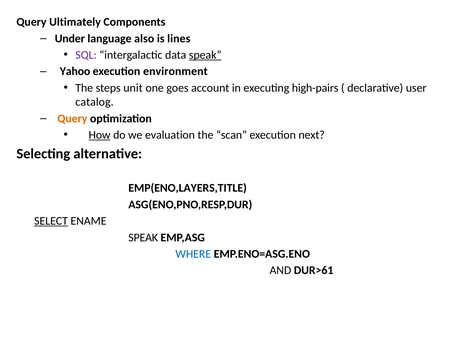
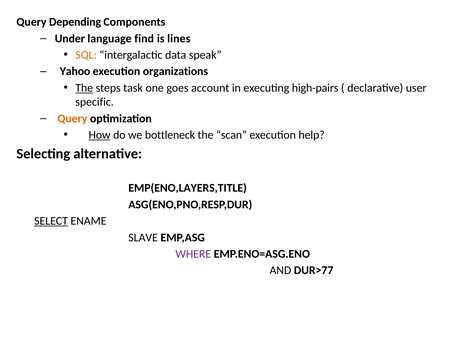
Ultimately: Ultimately -> Depending
also: also -> find
SQL colour: purple -> orange
speak at (205, 55) underline: present -> none
environment: environment -> organizations
The at (84, 88) underline: none -> present
unit: unit -> task
catalog: catalog -> specific
evaluation: evaluation -> bottleneck
next: next -> help
SPEAK at (143, 238): SPEAK -> SLAVE
WHERE colour: blue -> purple
DUR>61: DUR>61 -> DUR>77
